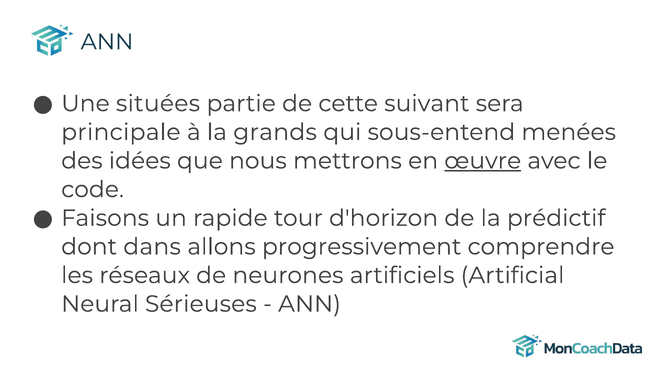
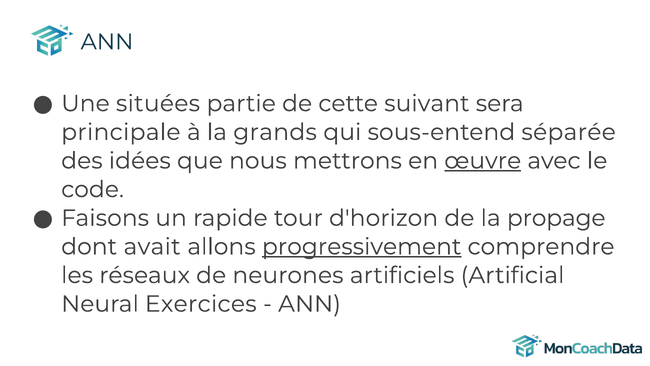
menées: menées -> séparée
prédictif: prédictif -> propage
dans: dans -> avait
progressivement underline: none -> present
Sérieuses: Sérieuses -> Exercices
